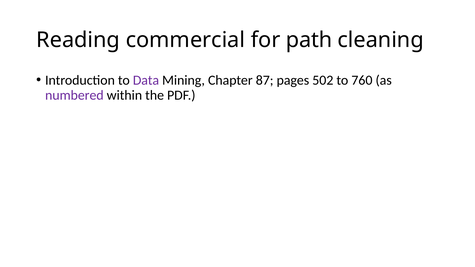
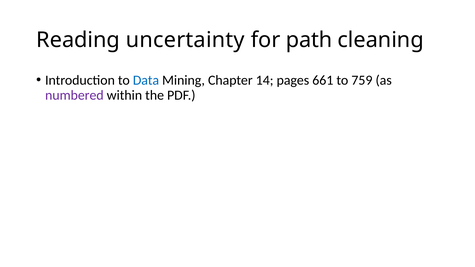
commercial: commercial -> uncertainty
Data colour: purple -> blue
87: 87 -> 14
502: 502 -> 661
760: 760 -> 759
